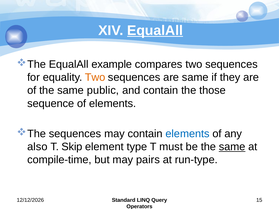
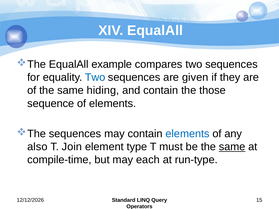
EqualAll at (155, 30) underline: present -> none
Two at (95, 77) colour: orange -> blue
are same: same -> given
public: public -> hiding
Skip: Skip -> Join
pairs: pairs -> each
